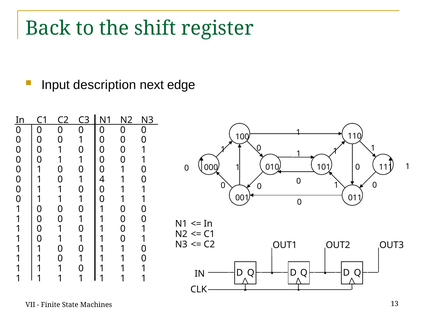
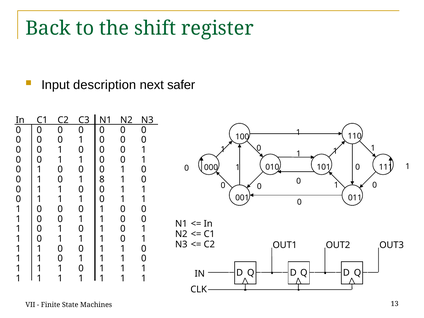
edge: edge -> safer
4: 4 -> 8
